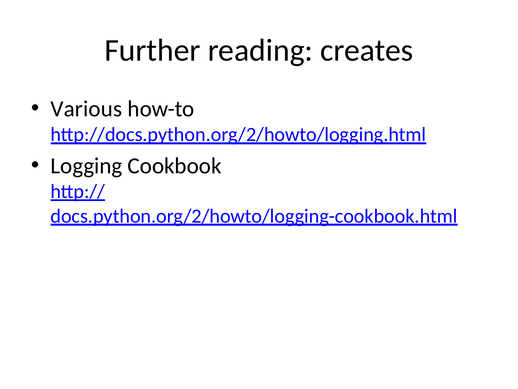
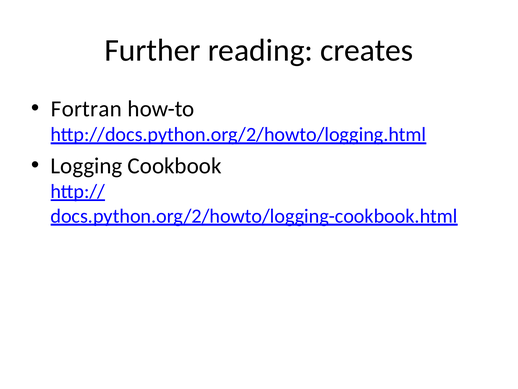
Various: Various -> Fortran
